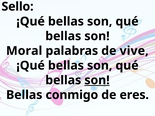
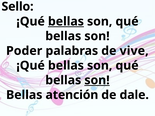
bellas at (66, 21) underline: none -> present
Moral: Moral -> Poder
conmigo: conmigo -> atención
eres: eres -> dale
